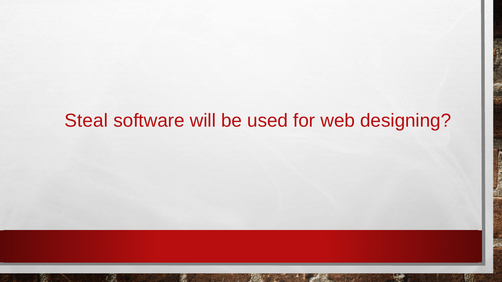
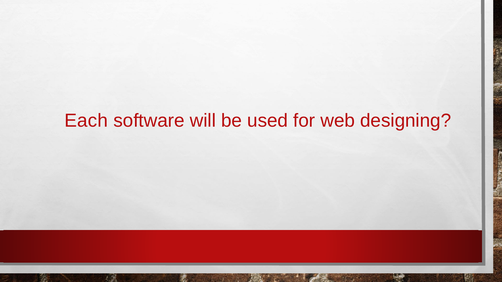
Steal: Steal -> Each
